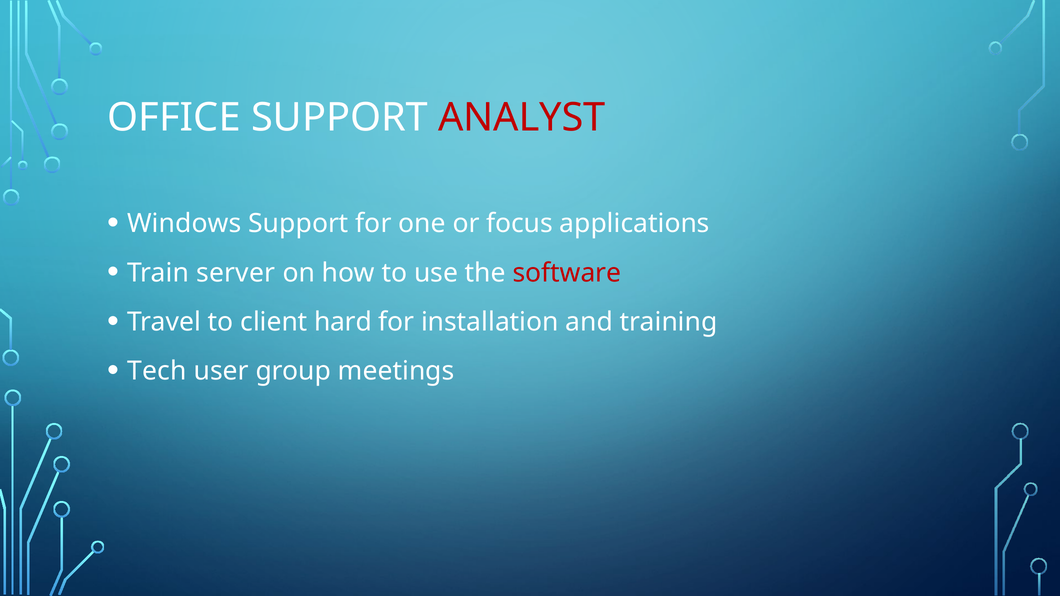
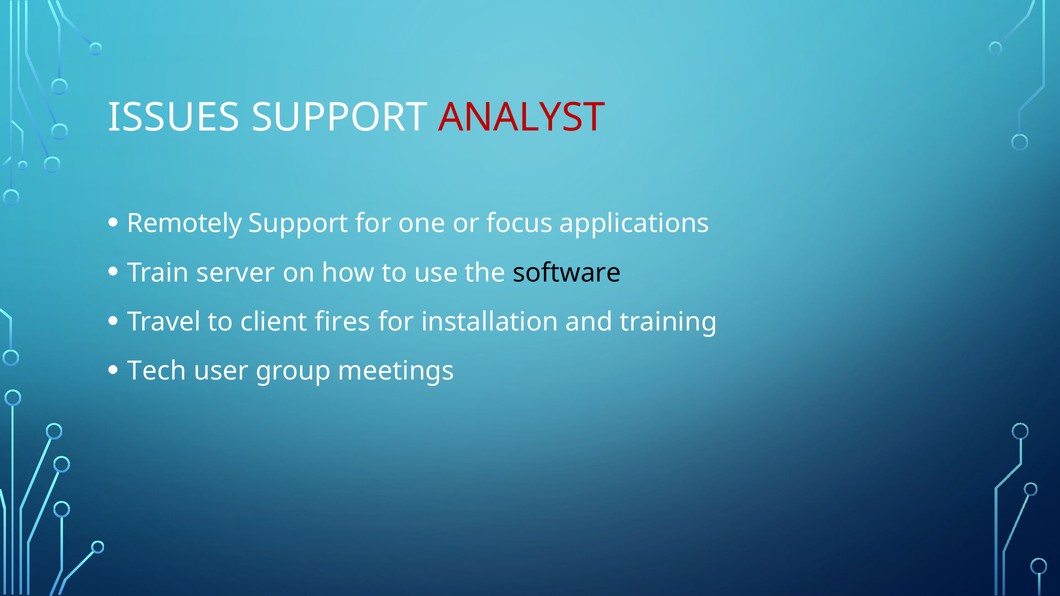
OFFICE: OFFICE -> ISSUES
Windows: Windows -> Remotely
software colour: red -> black
hard: hard -> fires
